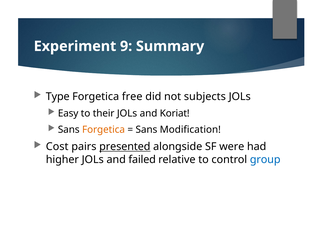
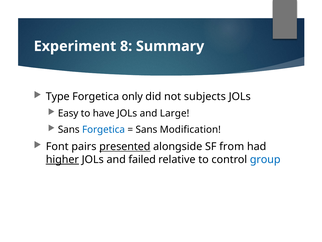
9: 9 -> 8
free: free -> only
their: their -> have
Koriat: Koriat -> Large
Forgetica at (103, 129) colour: orange -> blue
Cost: Cost -> Font
were: were -> from
higher underline: none -> present
